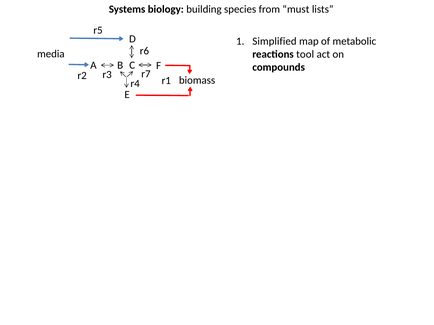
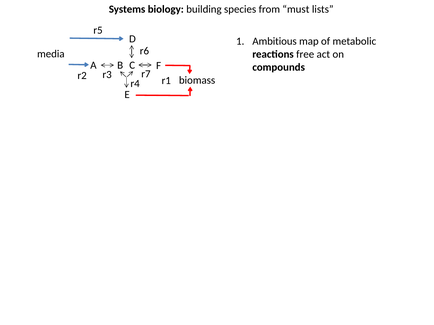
Simplified: Simplified -> Ambitious
tool: tool -> free
